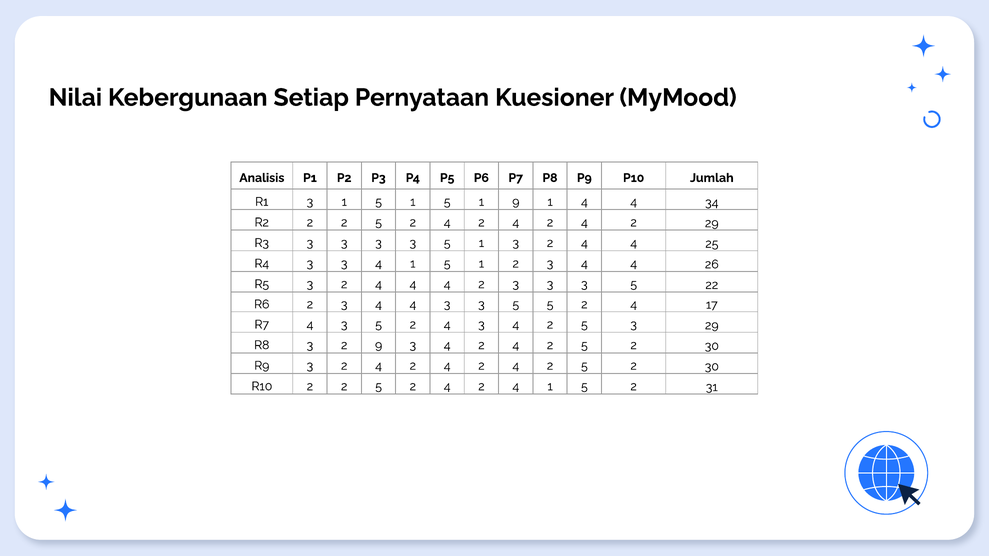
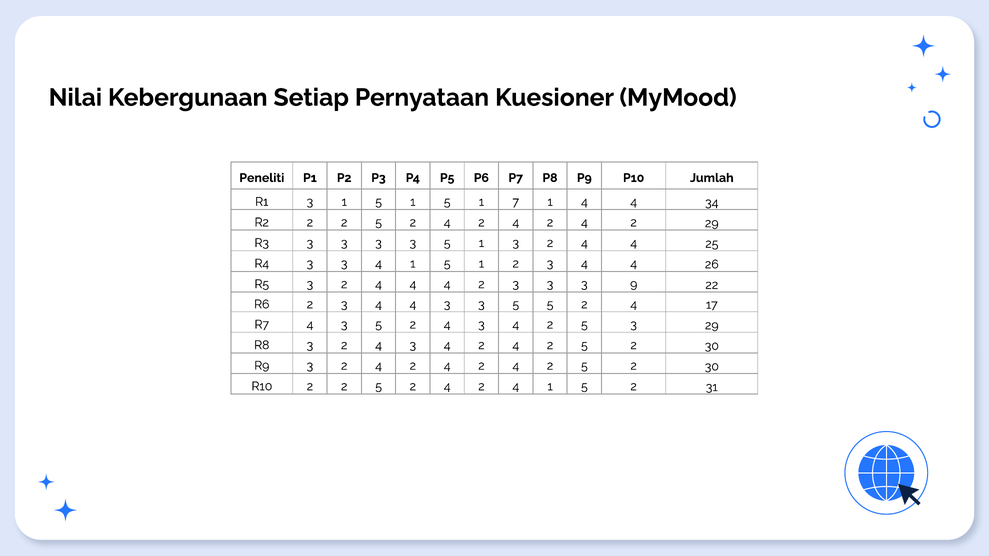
Analisis: Analisis -> Peneliti
1 9: 9 -> 7
5 at (634, 284): 5 -> 9
R8 3 2 9: 9 -> 4
